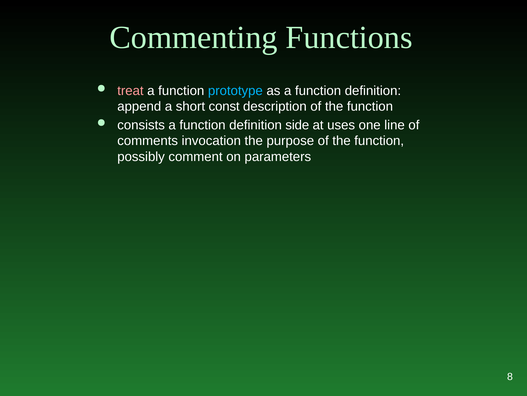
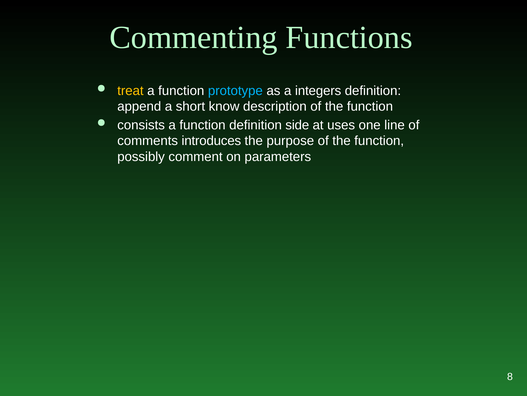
treat colour: pink -> yellow
as a function: function -> integers
const: const -> know
invocation: invocation -> introduces
